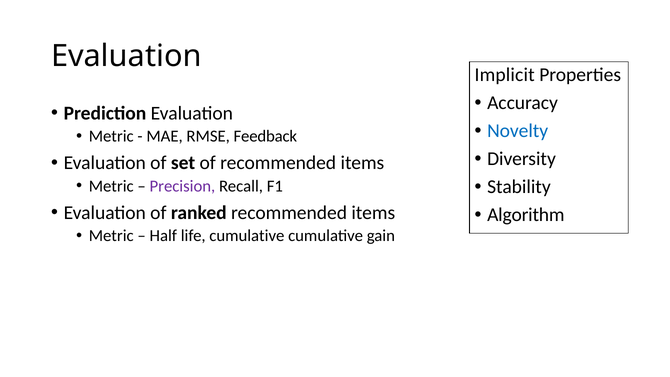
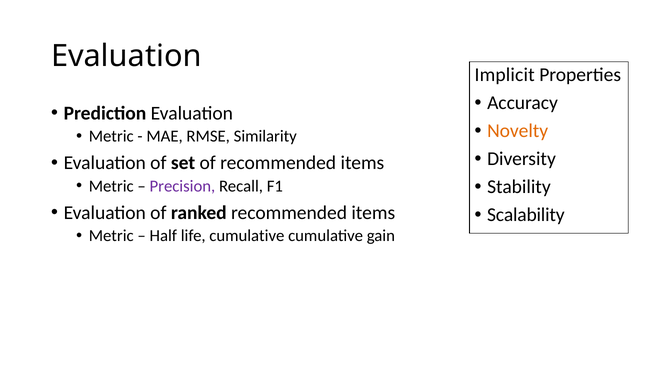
Novelty colour: blue -> orange
Feedback: Feedback -> Similarity
Algorithm: Algorithm -> Scalability
